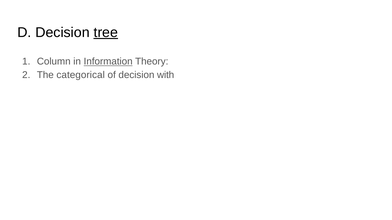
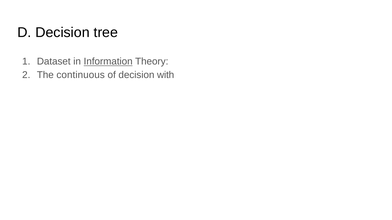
tree underline: present -> none
Column: Column -> Dataset
categorical: categorical -> continuous
